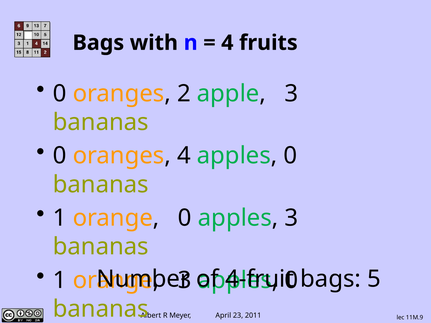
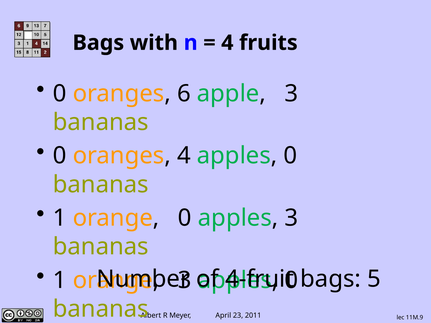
0 oranges 2: 2 -> 6
